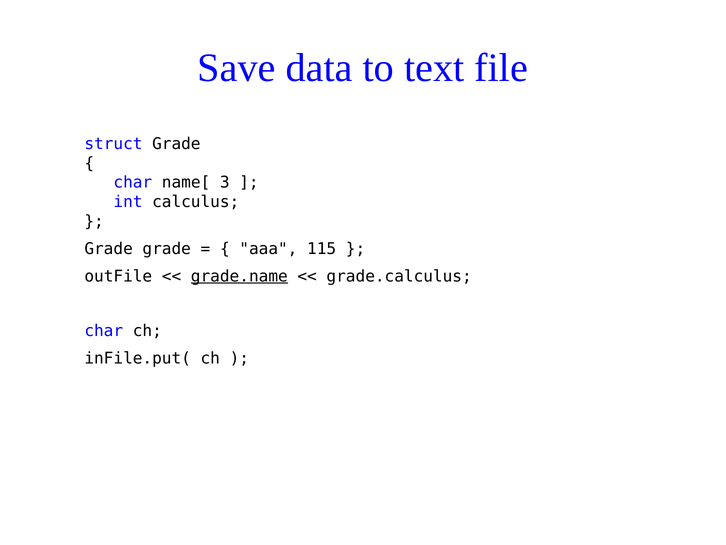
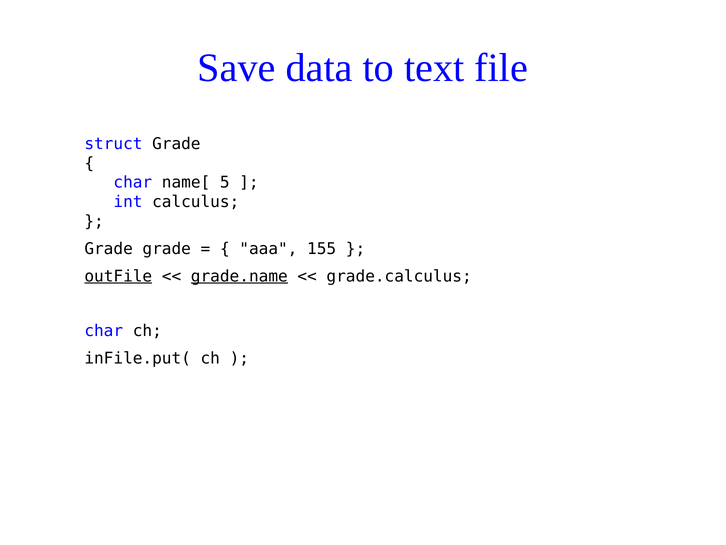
3: 3 -> 5
115: 115 -> 155
outFile underline: none -> present
